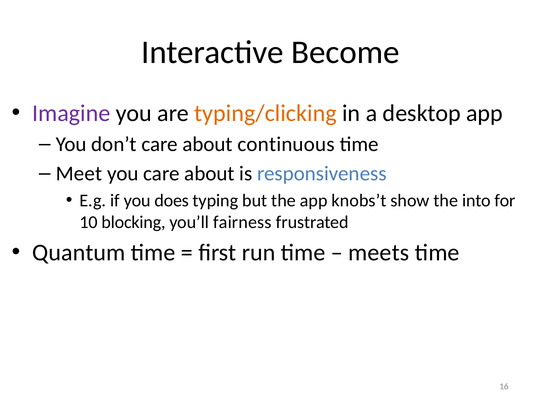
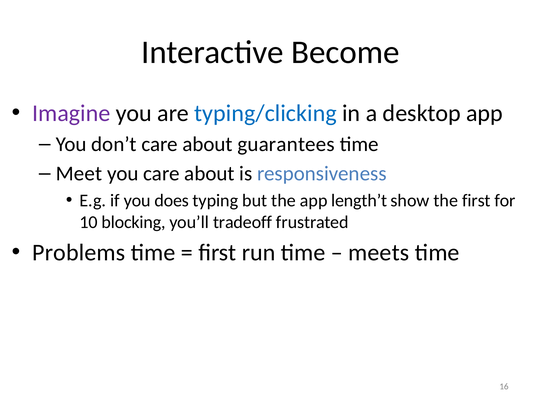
typing/clicking colour: orange -> blue
continuous: continuous -> guarantees
knobs’t: knobs’t -> length’t
the into: into -> first
fairness: fairness -> tradeoff
Quantum: Quantum -> Problems
